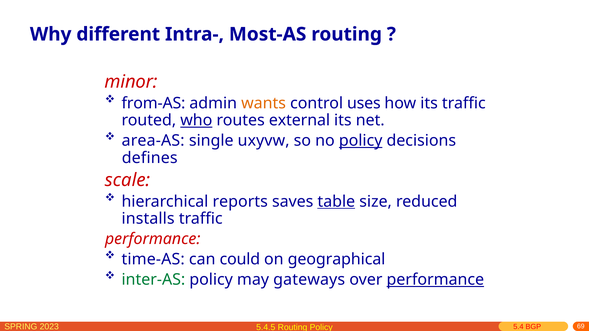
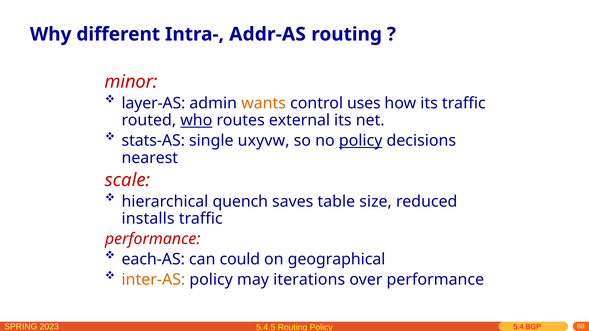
Most-AS: Most-AS -> Addr-AS
from-AS: from-AS -> layer-AS
area-AS: area-AS -> stats-AS
defines: defines -> nearest
reports: reports -> quench
table underline: present -> none
time-AS: time-AS -> each-AS
inter-AS colour: green -> orange
gateways: gateways -> iterations
performance at (435, 280) underline: present -> none
